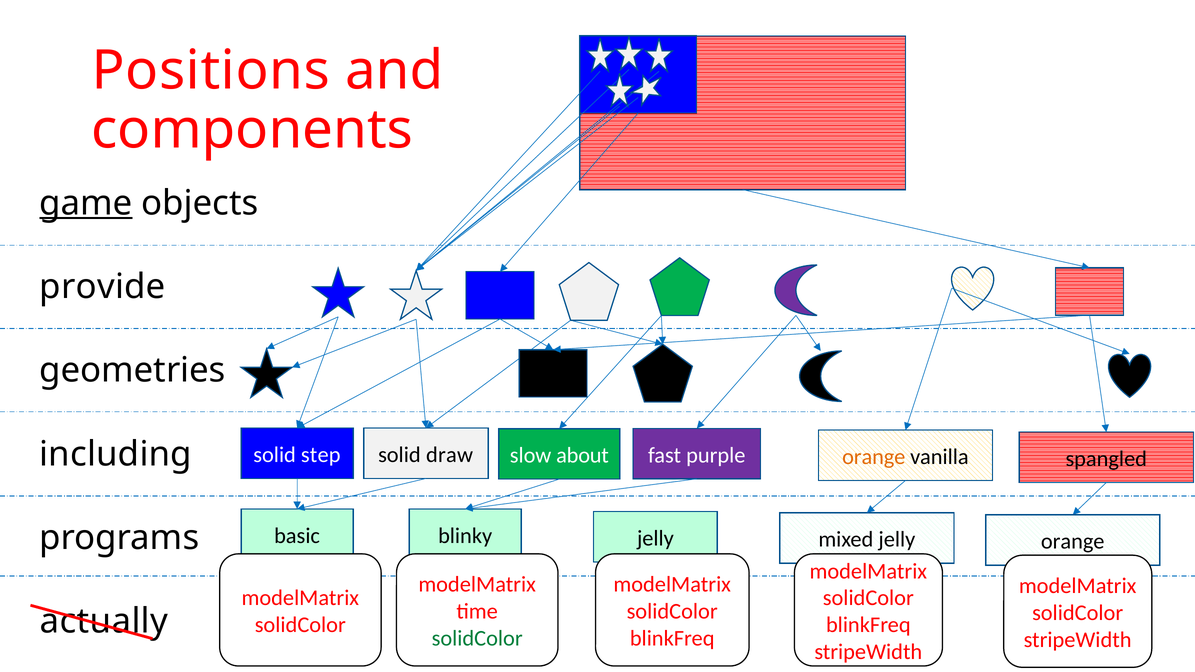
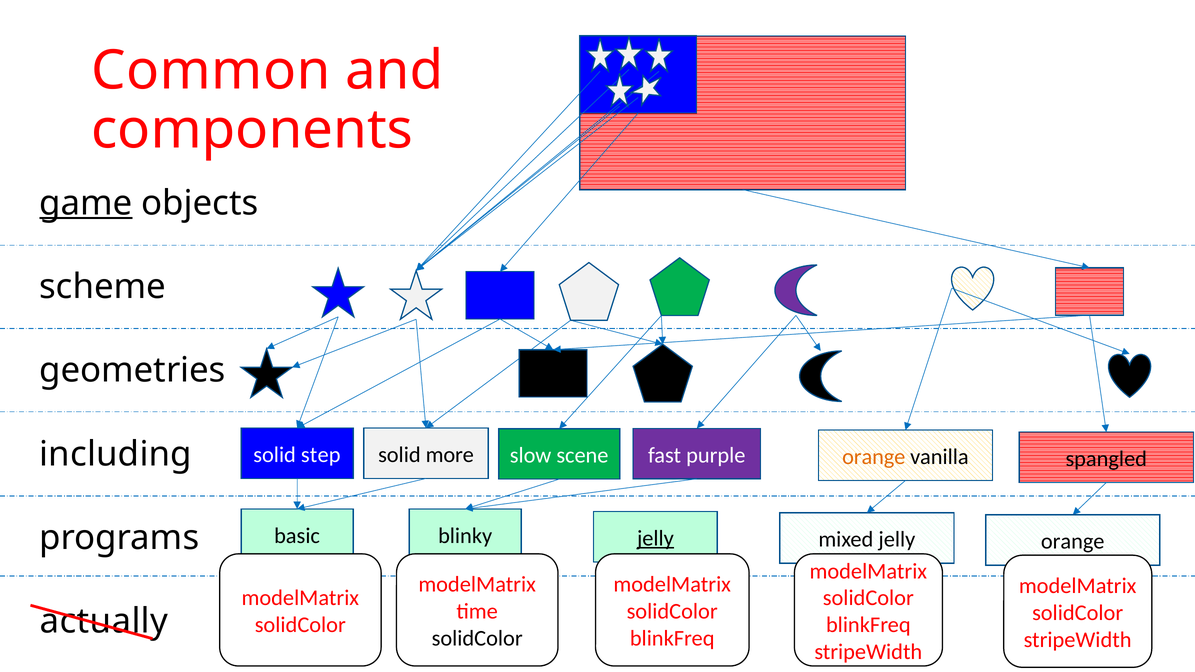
Positions: Positions -> Common
provide: provide -> scheme
draw: draw -> more
about: about -> scene
jelly at (655, 538) underline: none -> present
solidColor at (477, 638) colour: green -> black
